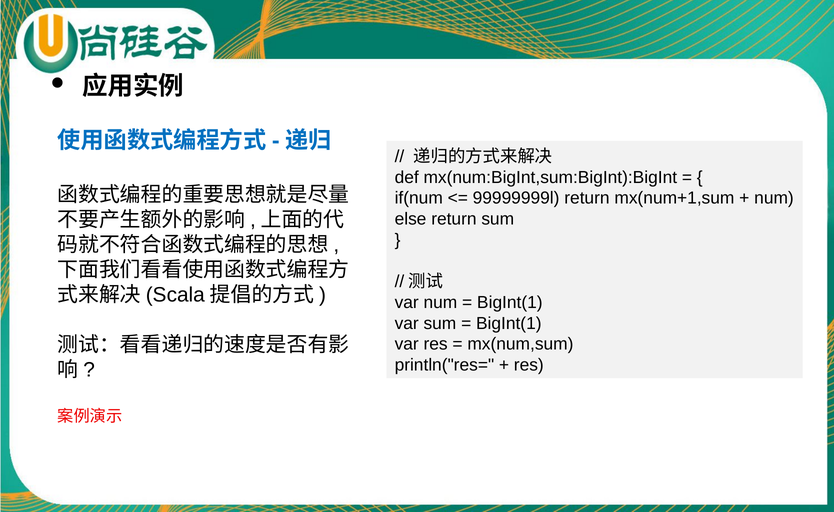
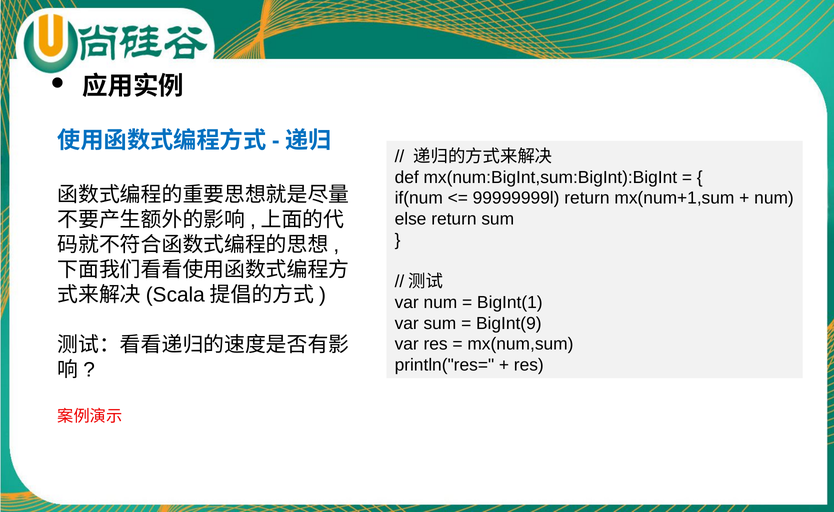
BigInt(1 at (509, 323): BigInt(1 -> BigInt(9
